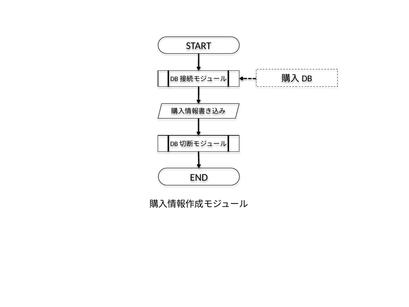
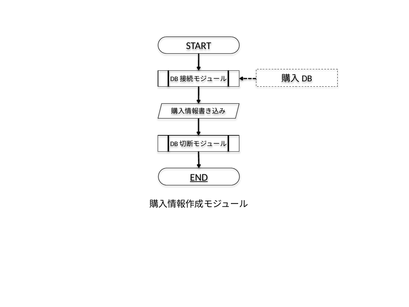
END underline: none -> present
